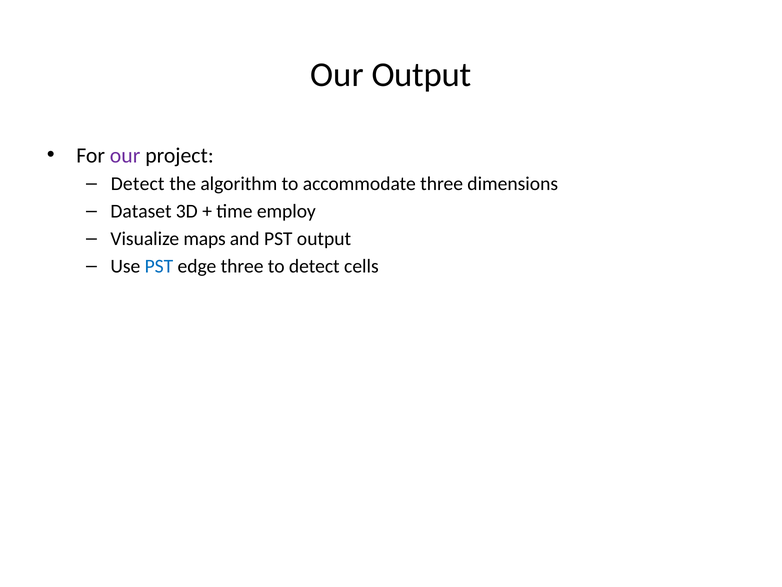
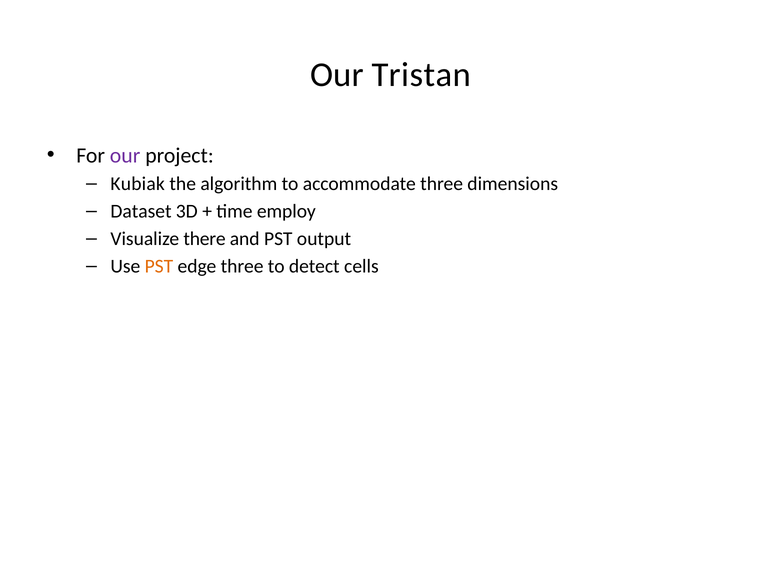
Our Output: Output -> Tristan
Detect at (138, 184): Detect -> Kubiak
maps: maps -> there
PST at (159, 266) colour: blue -> orange
